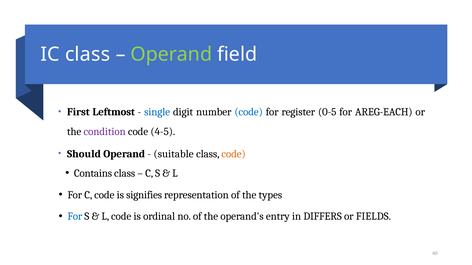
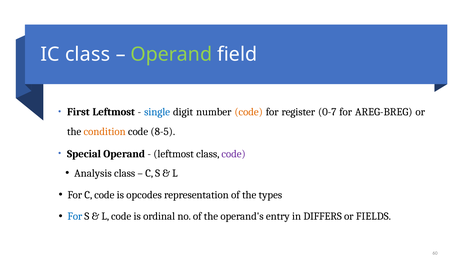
code at (249, 112) colour: blue -> orange
0-5: 0-5 -> 0-7
AREG-EACH: AREG-EACH -> AREG-BREG
condition colour: purple -> orange
4-5: 4-5 -> 8-5
Should: Should -> Special
suitable at (174, 154): suitable -> leftmost
code at (234, 154) colour: orange -> purple
Contains: Contains -> Analysis
signifies: signifies -> opcodes
